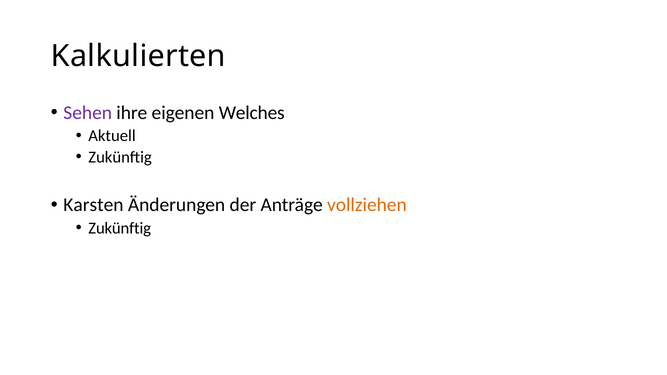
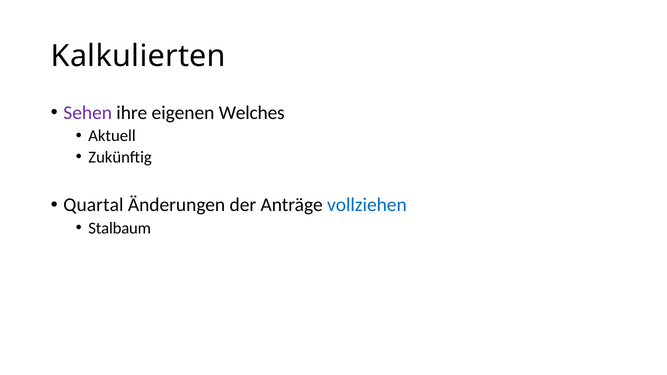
Karsten: Karsten -> Quartal
vollziehen colour: orange -> blue
Zukünftig at (120, 228): Zukünftig -> Stalbaum
